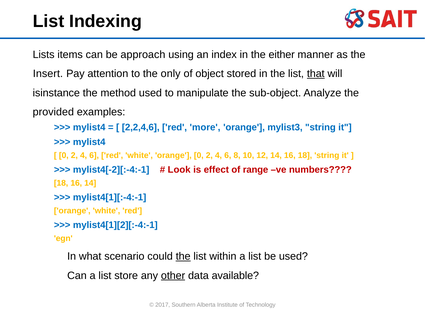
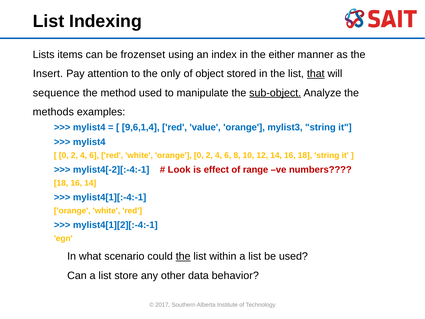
approach: approach -> frozenset
isinstance: isinstance -> sequence
sub-object underline: none -> present
provided: provided -> methods
2,2,4,6: 2,2,4,6 -> 9,6,1,4
more: more -> value
other underline: present -> none
available: available -> behavior
